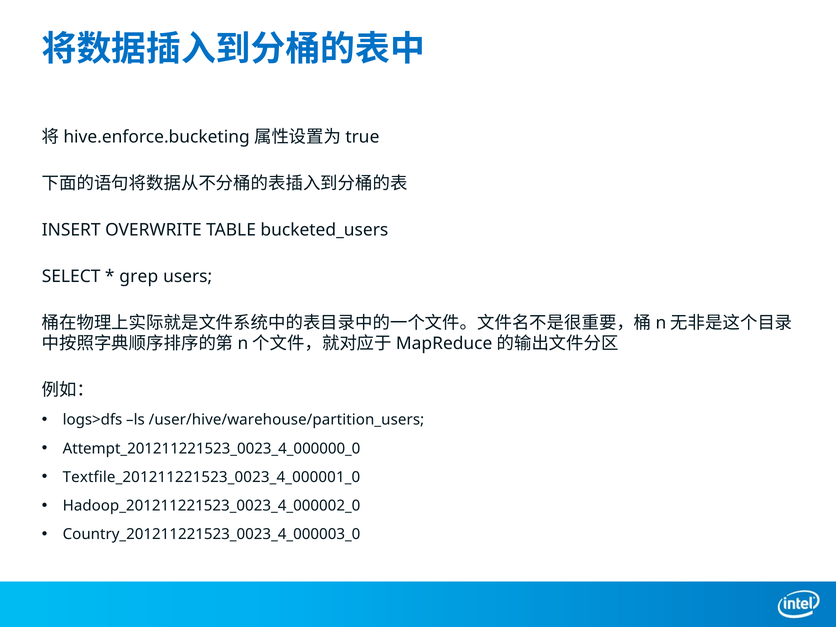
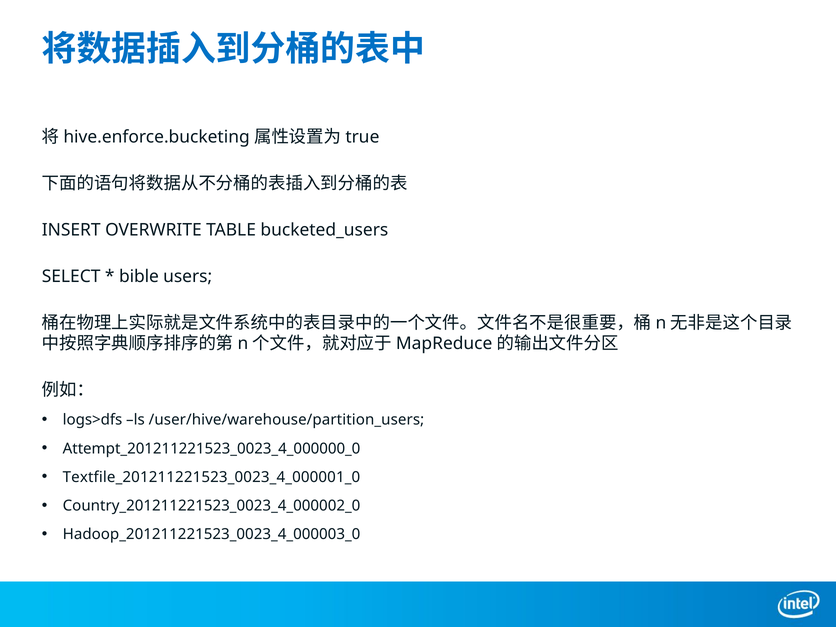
grep: grep -> bible
Hadoop_201211221523_0023_4_000002_0: Hadoop_201211221523_0023_4_000002_0 -> Country_201211221523_0023_4_000002_0
Country_201211221523_0023_4_000003_0: Country_201211221523_0023_4_000003_0 -> Hadoop_201211221523_0023_4_000003_0
